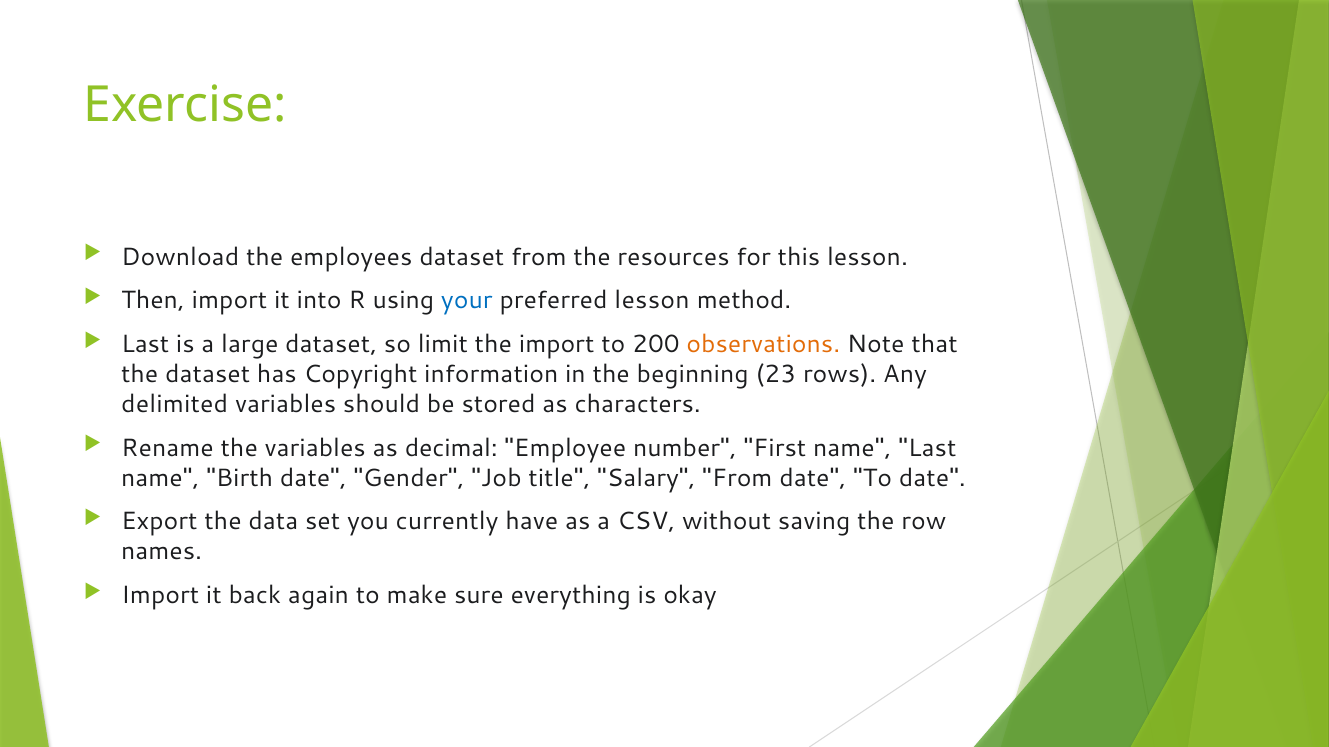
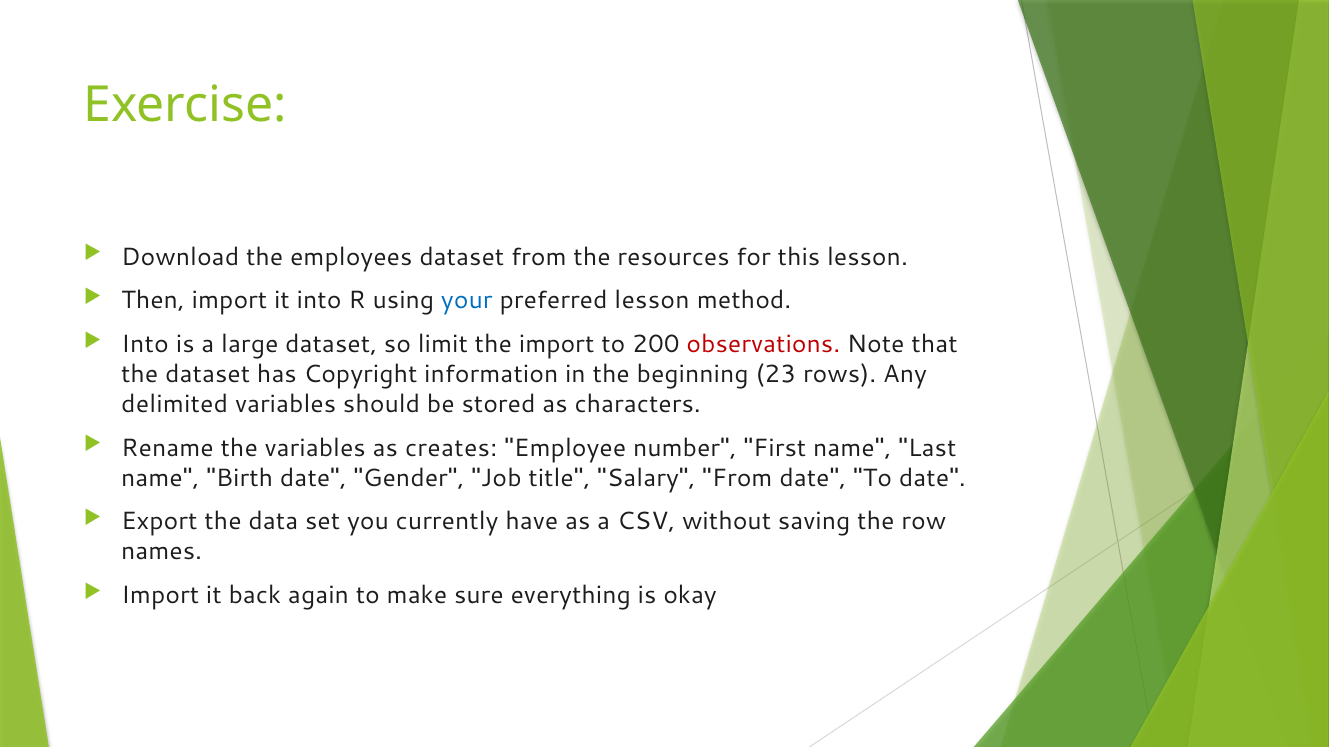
Last at (145, 345): Last -> Into
observations colour: orange -> red
decimal: decimal -> creates
